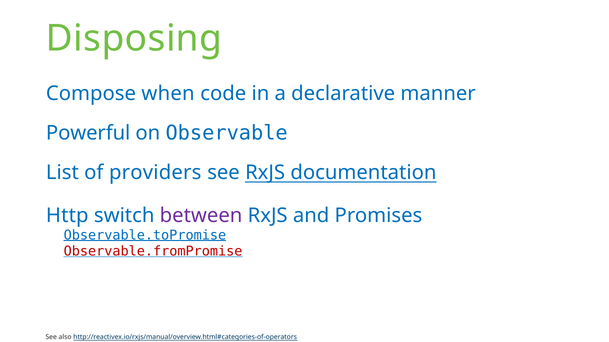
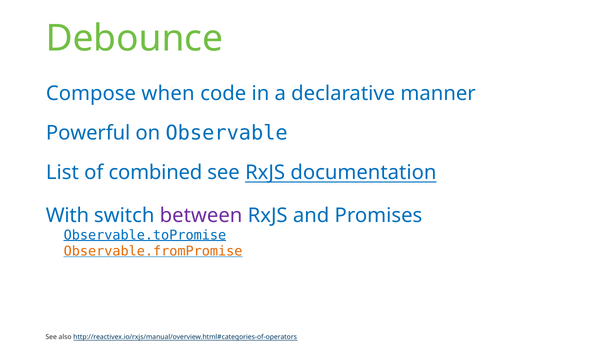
Disposing: Disposing -> Debounce
providers: providers -> combined
Http: Http -> With
Observable.fromPromise colour: red -> orange
